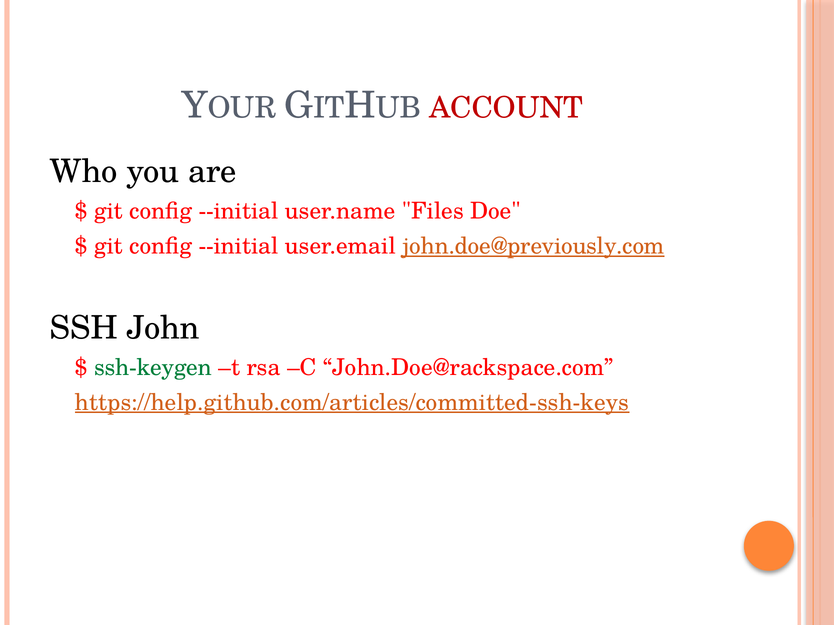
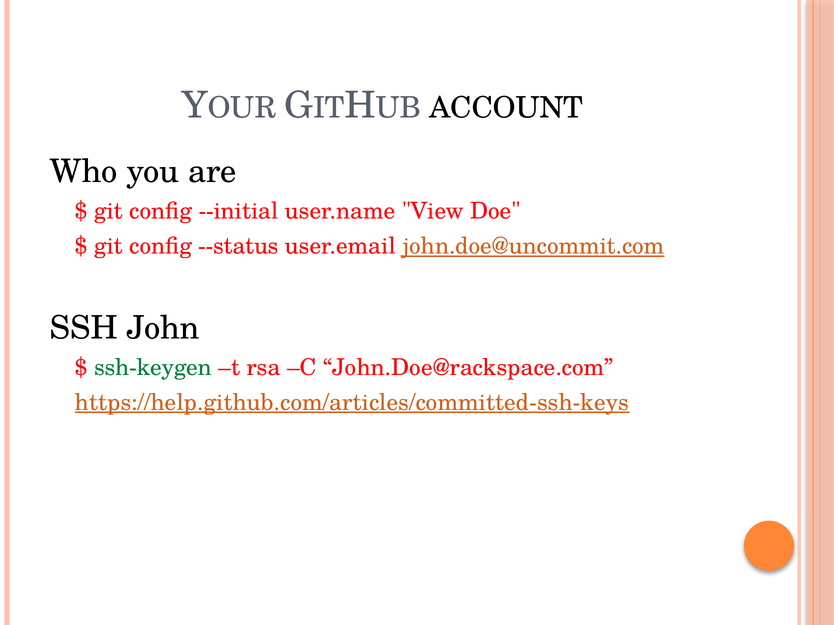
ACCOUNT colour: red -> black
Files: Files -> View
--initial at (238, 246): --initial -> --status
john.doe@previously.com: john.doe@previously.com -> john.doe@uncommit.com
